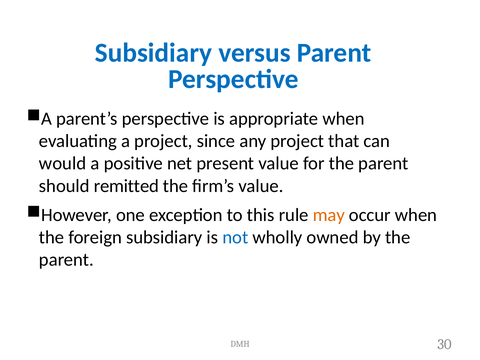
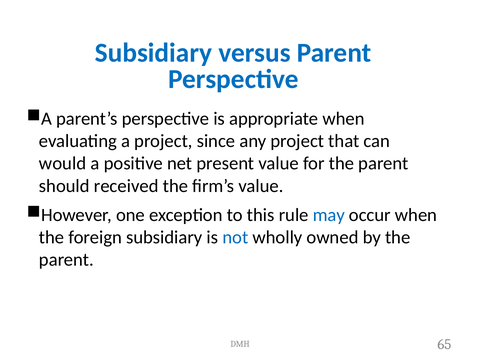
remitted: remitted -> received
may colour: orange -> blue
30: 30 -> 65
